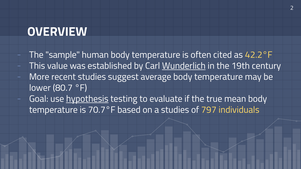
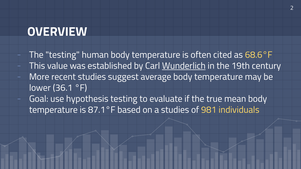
The sample: sample -> testing
42.2°F: 42.2°F -> 68.6°F
80.7: 80.7 -> 36.1
hypothesis underline: present -> none
70.7°F: 70.7°F -> 87.1°F
797: 797 -> 981
